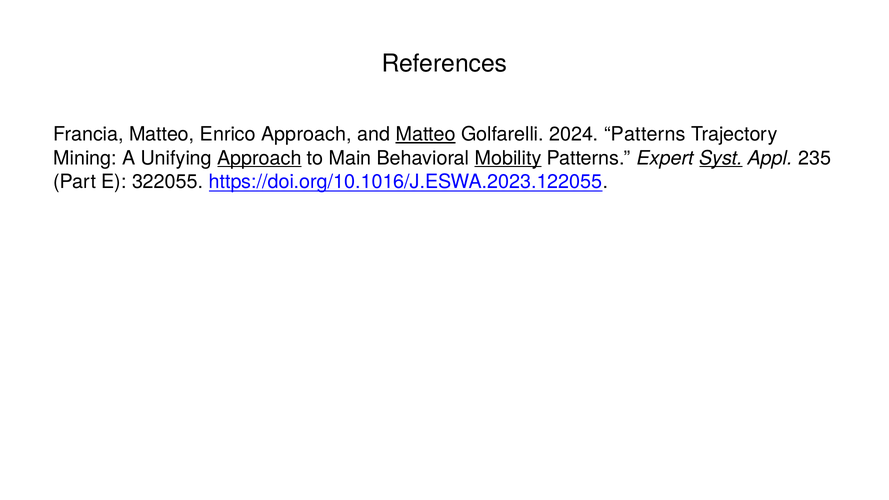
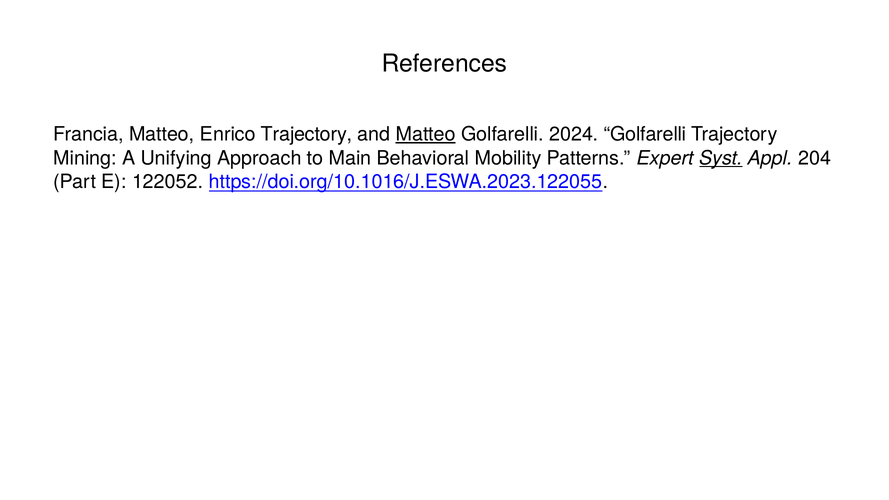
Enrico Approach: Approach -> Trajectory
2024 Patterns: Patterns -> Golfarelli
Approach at (259, 158) underline: present -> none
Mobility underline: present -> none
235: 235 -> 204
322055: 322055 -> 122052
